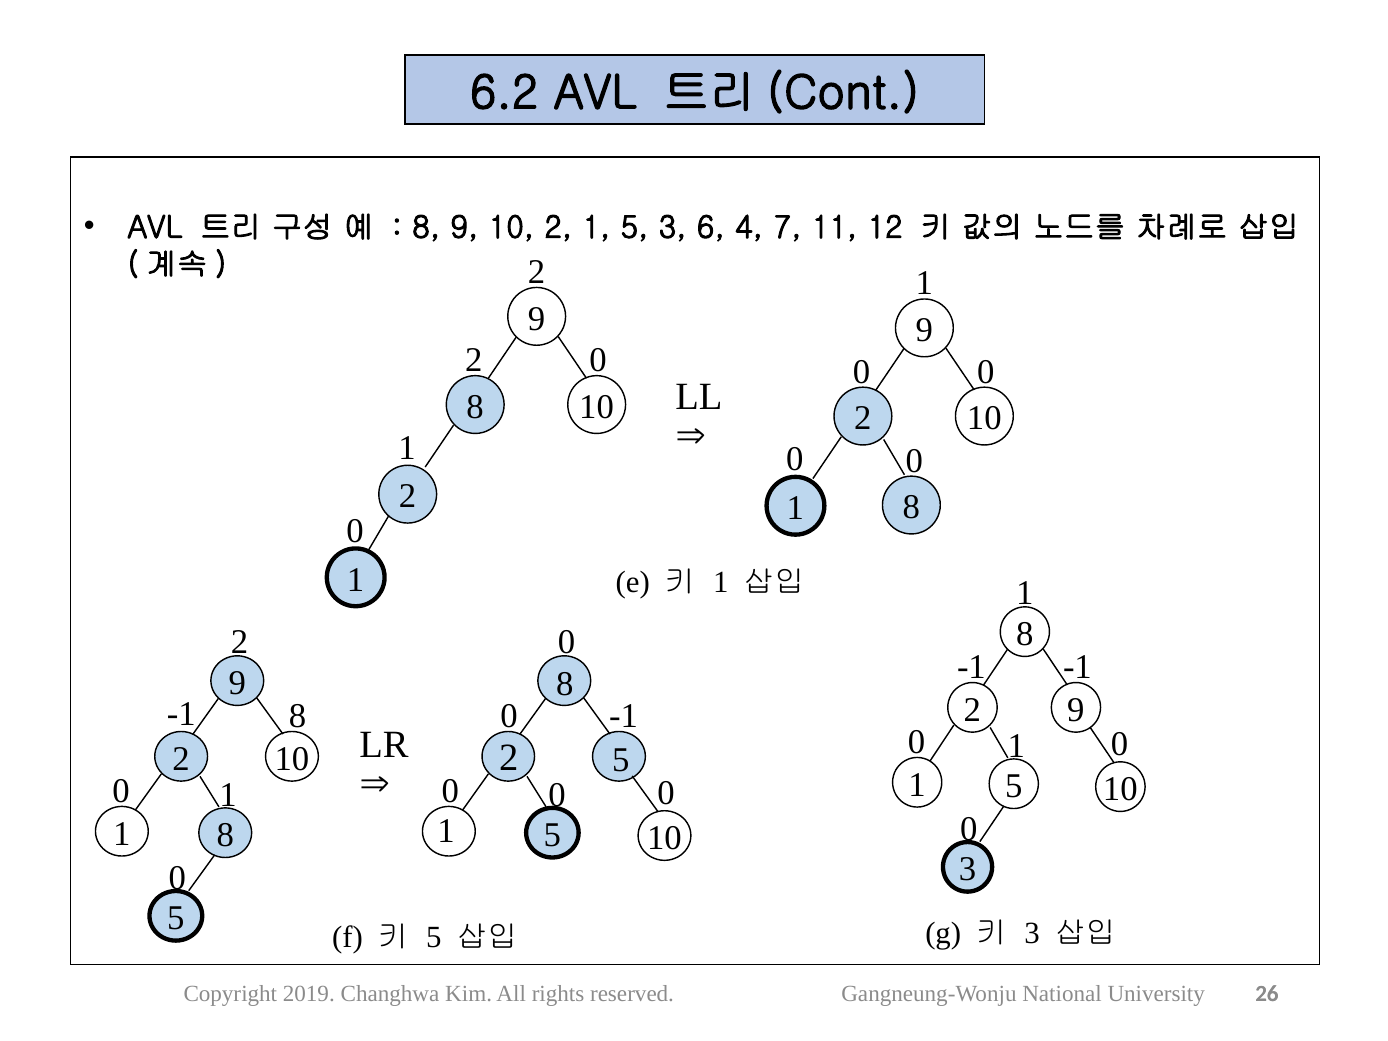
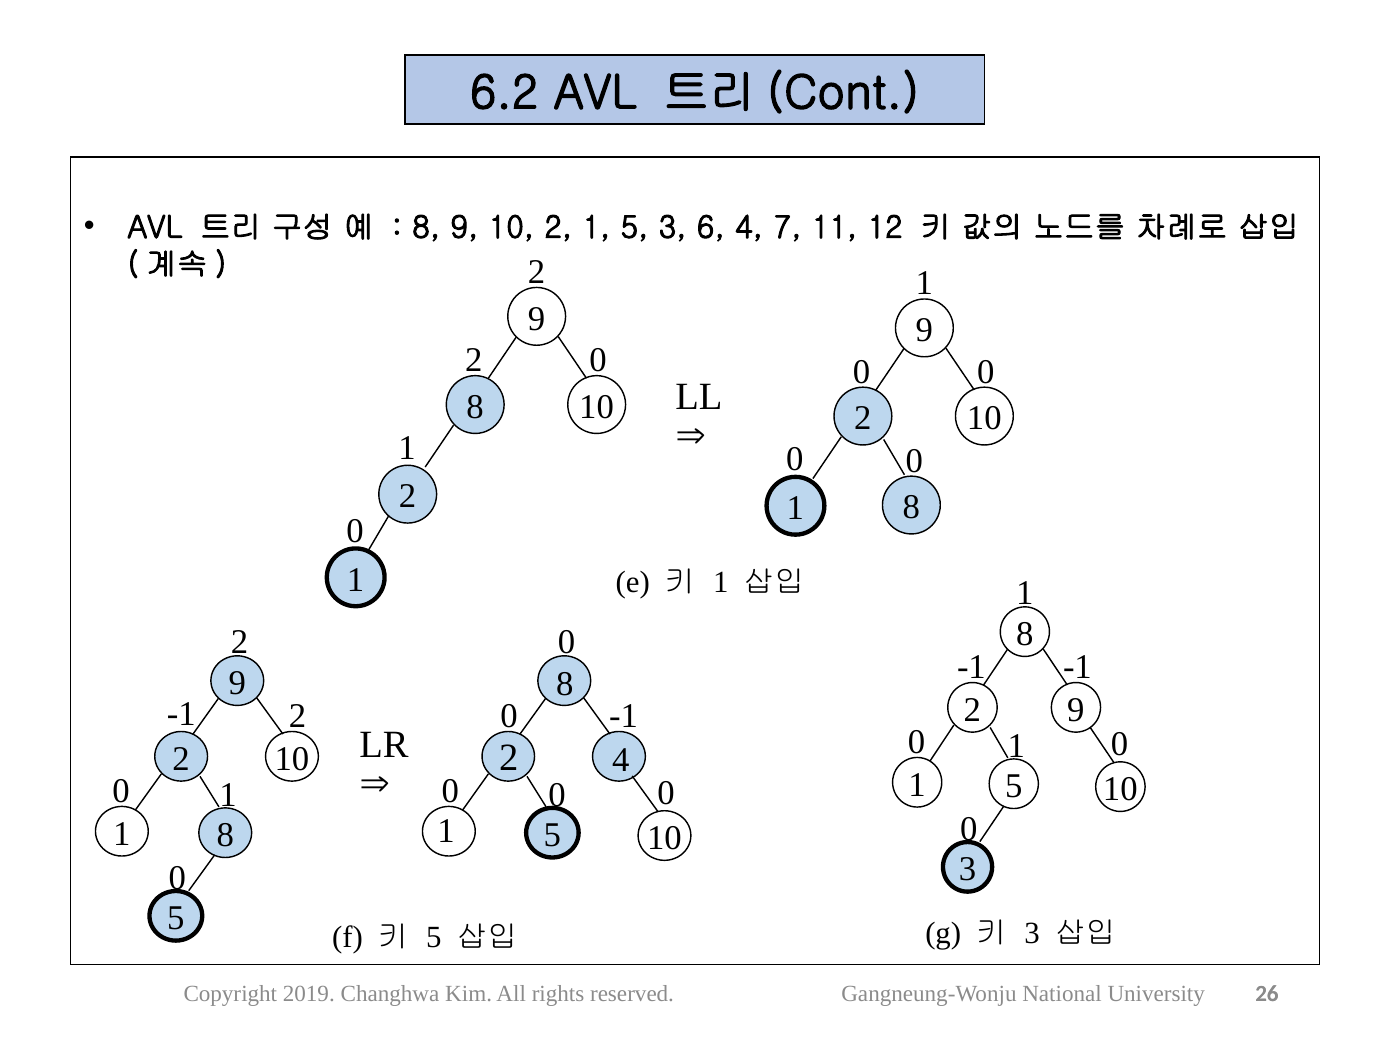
-1 8: 8 -> 2
2 5: 5 -> 4
